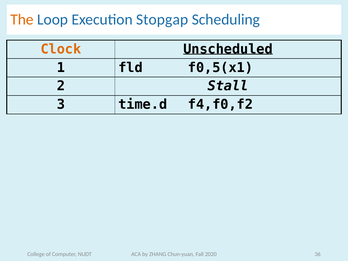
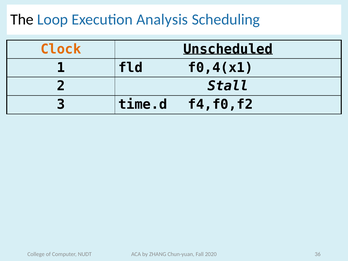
The colour: orange -> black
Stopgap: Stopgap -> Analysis
f0,5(x1: f0,5(x1 -> f0,4(x1
